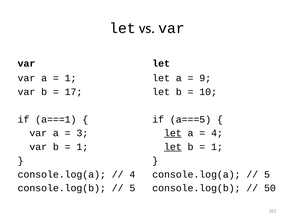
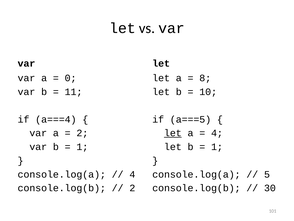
1 at (71, 78): 1 -> 0
9: 9 -> 8
17: 17 -> 11
a===1: a===1 -> a===4
3 at (82, 133): 3 -> 2
let at (173, 147) underline: present -> none
5 at (132, 188): 5 -> 2
50: 50 -> 30
